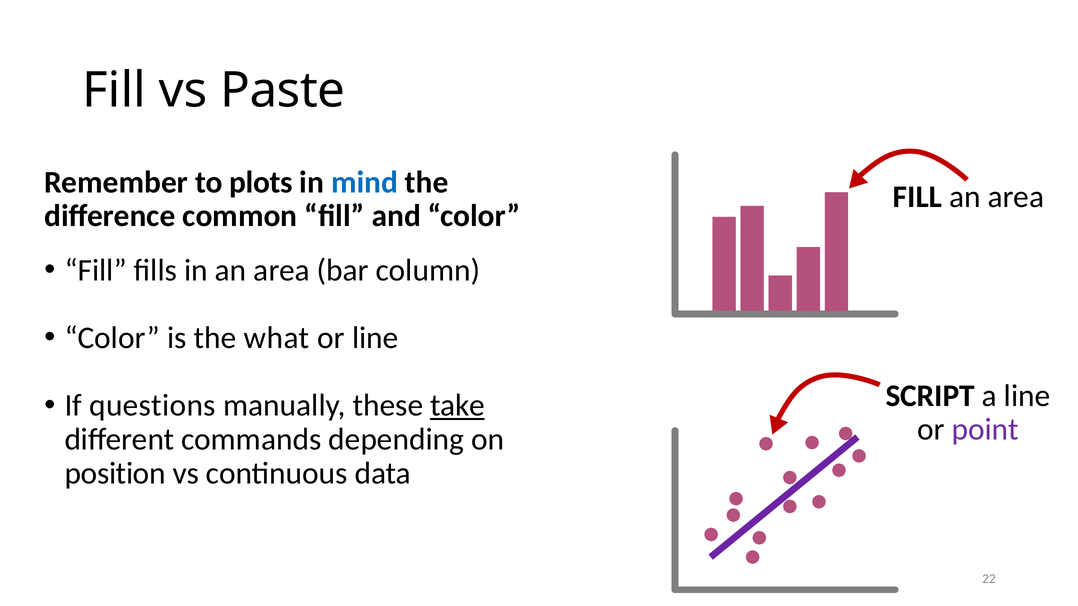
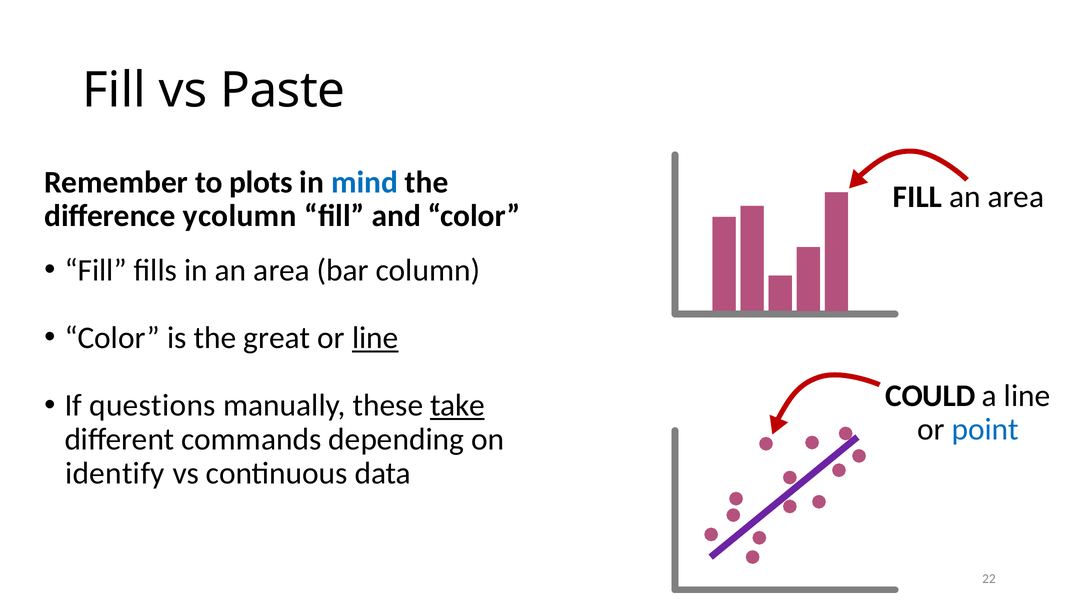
common: common -> ycolumn
what: what -> great
line at (375, 338) underline: none -> present
SCRIPT: SCRIPT -> COULD
point colour: purple -> blue
position: position -> identify
